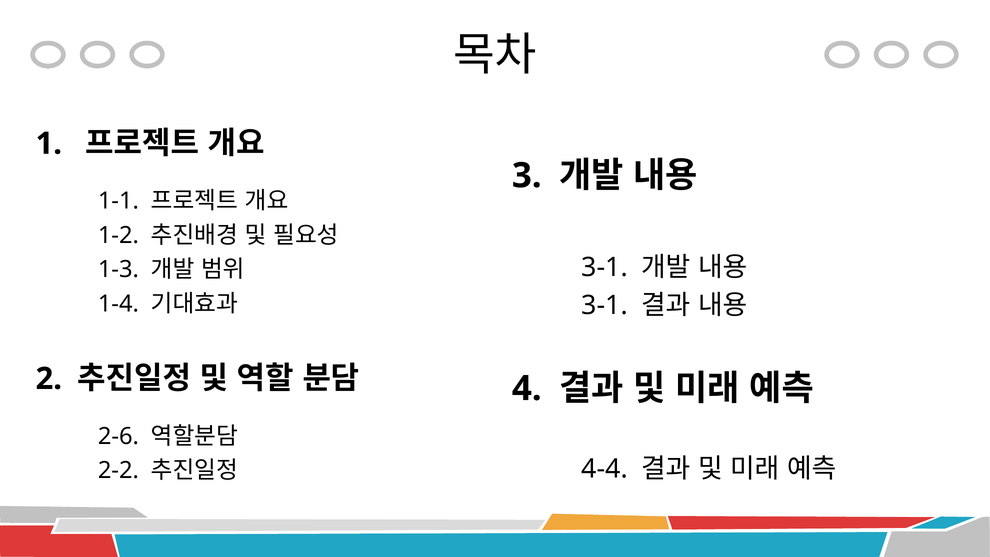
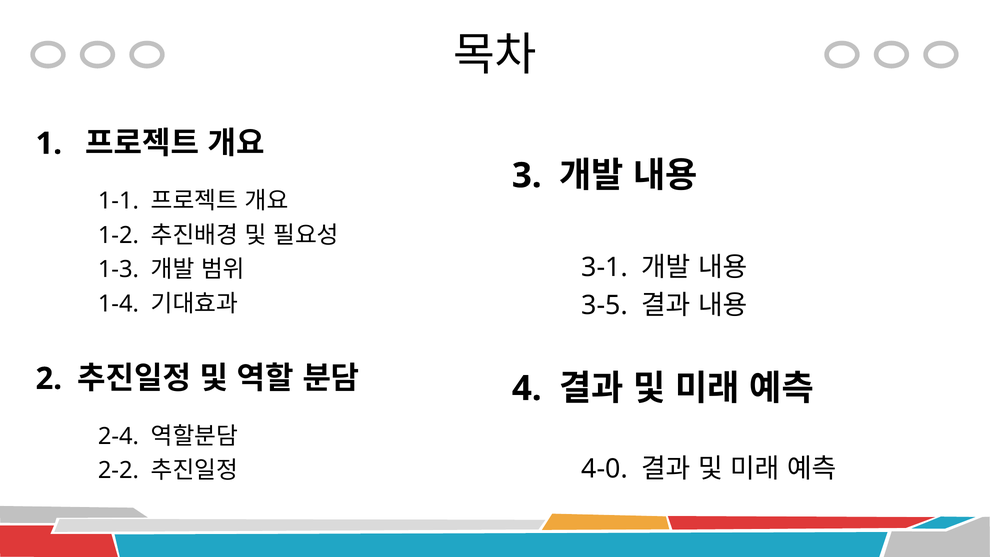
3-1 at (605, 305): 3-1 -> 3-5
2-6: 2-6 -> 2-4
4-4: 4-4 -> 4-0
